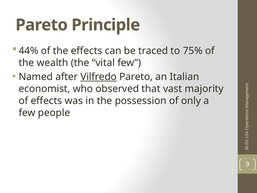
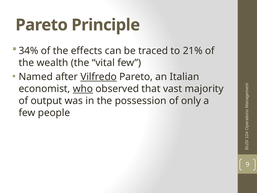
44%: 44% -> 34%
75%: 75% -> 21%
who underline: none -> present
of effects: effects -> output
